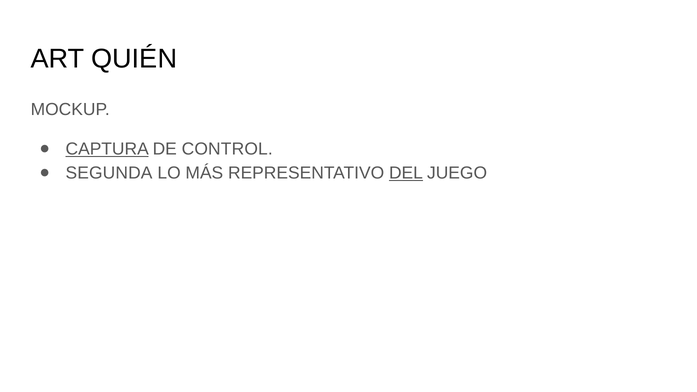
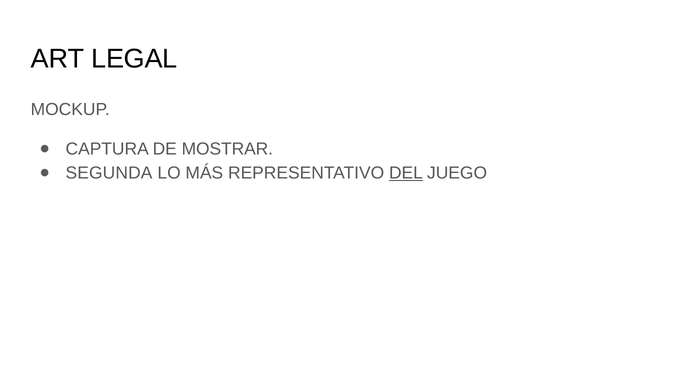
QUIÉN: QUIÉN -> LEGAL
CAPTURA underline: present -> none
CONTROL: CONTROL -> MOSTRAR
